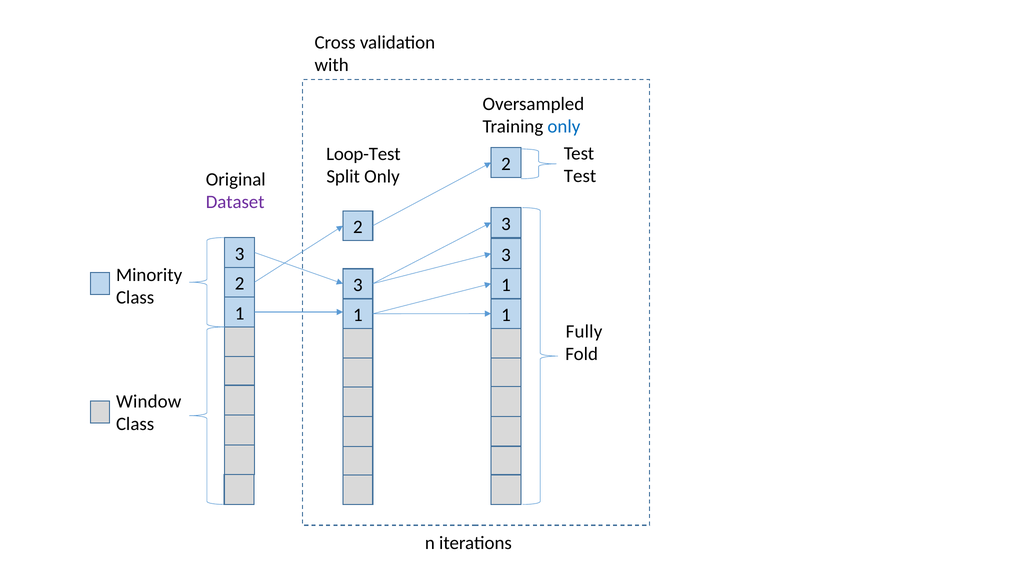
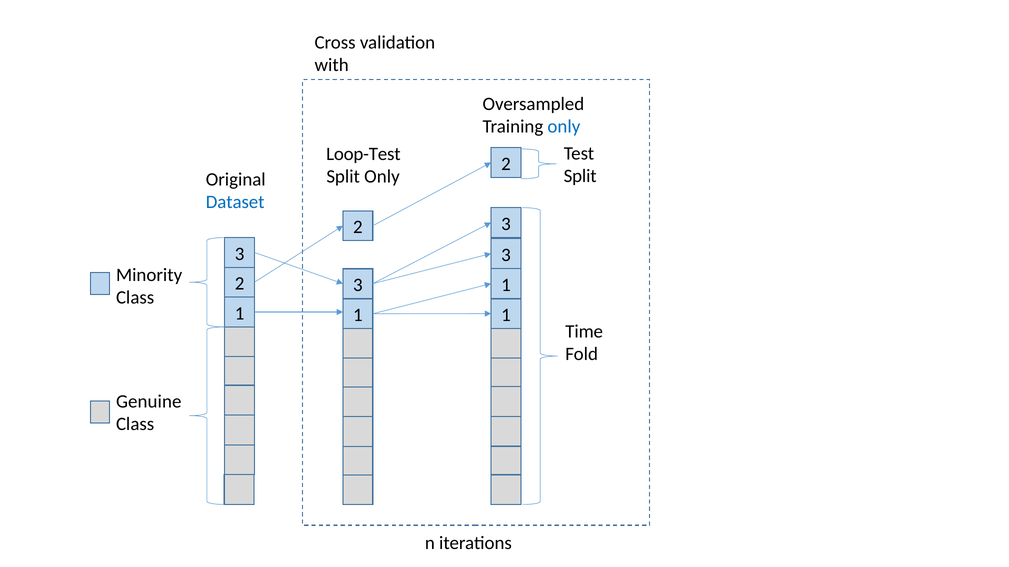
Test at (580, 176): Test -> Split
Dataset colour: purple -> blue
Fully: Fully -> Time
Window: Window -> Genuine
